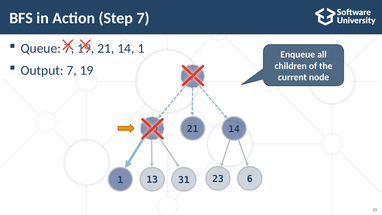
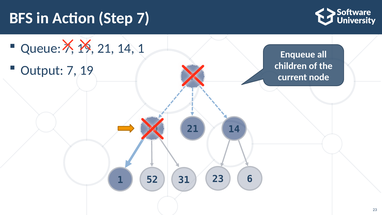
13: 13 -> 52
